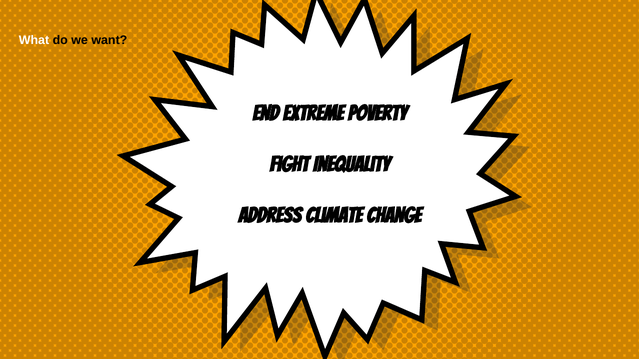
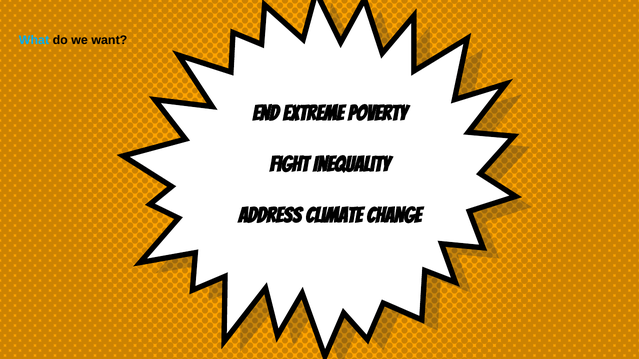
What colour: white -> light blue
